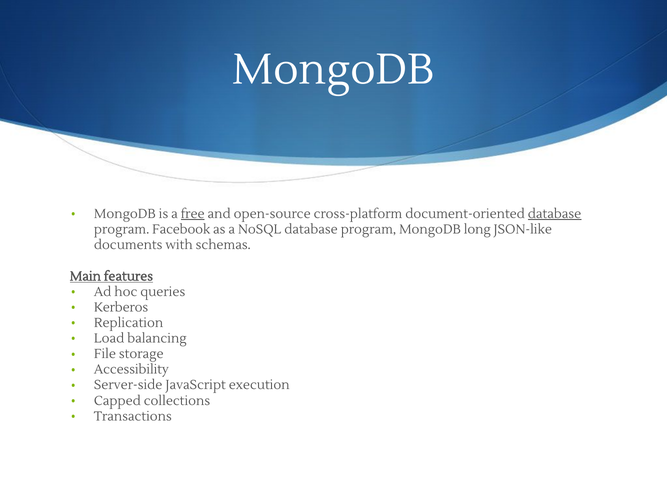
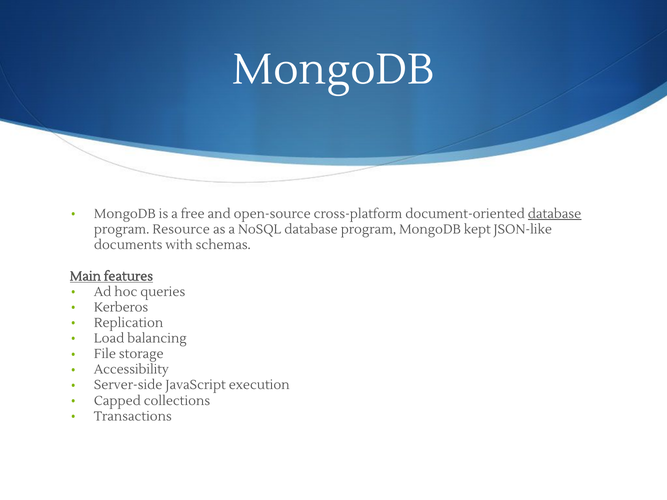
free underline: present -> none
Facebook: Facebook -> Resource
long: long -> kept
